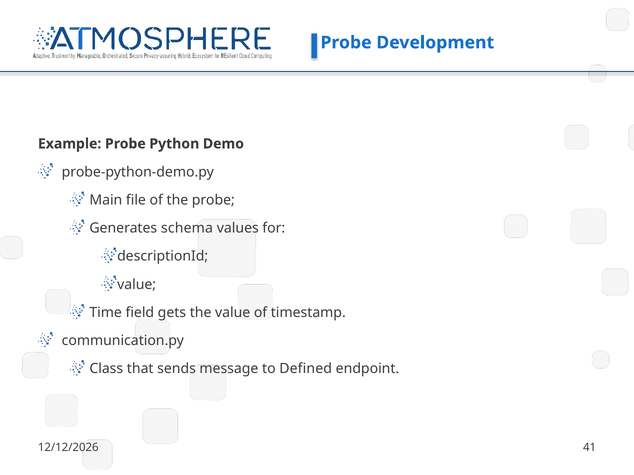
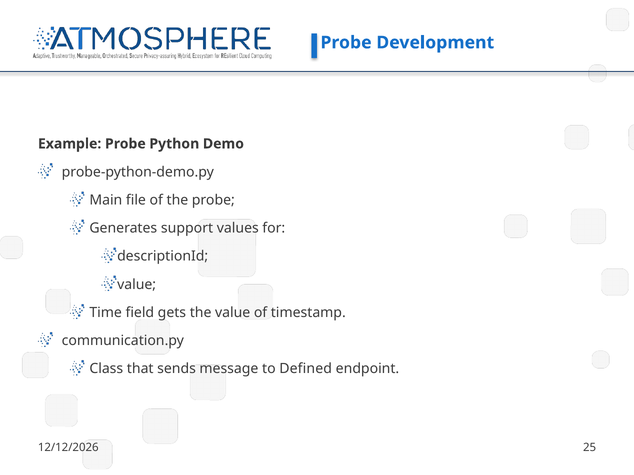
schema: schema -> support
41: 41 -> 25
